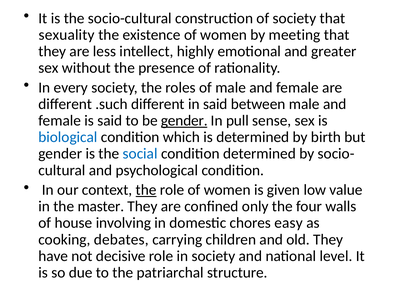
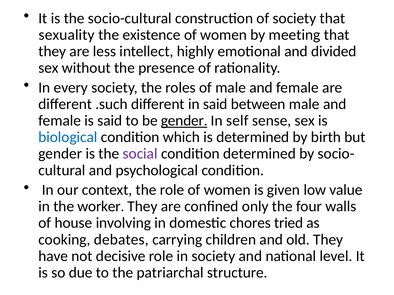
greater: greater -> divided
pull: pull -> self
social colour: blue -> purple
the at (146, 190) underline: present -> none
master: master -> worker
easy: easy -> tried
